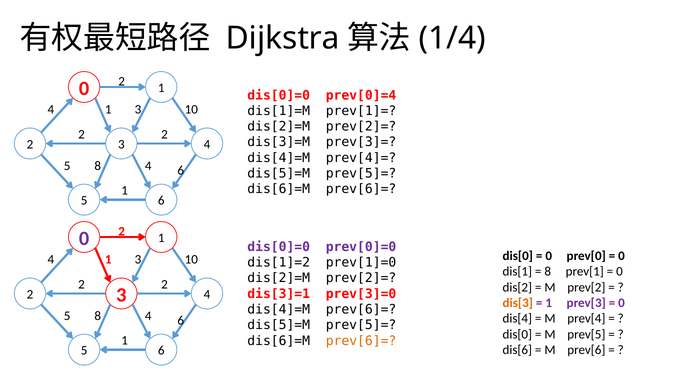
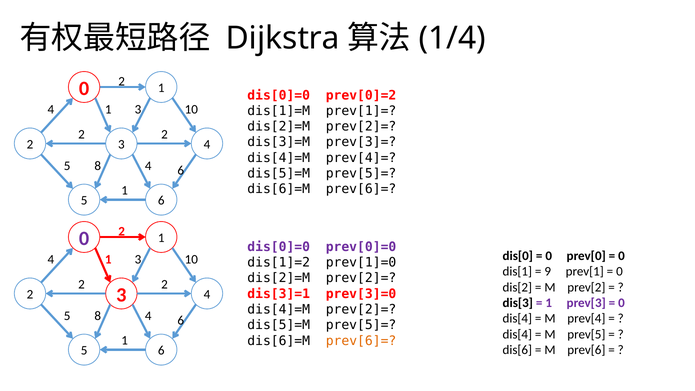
prev[0]=4: prev[0]=4 -> prev[0]=2
8 at (548, 272): 8 -> 9
dis[3 colour: orange -> black
dis[4]=M prev[6]=: prev[6]= -> prev[2]=
dis[0 at (517, 334): dis[0 -> dis[4
